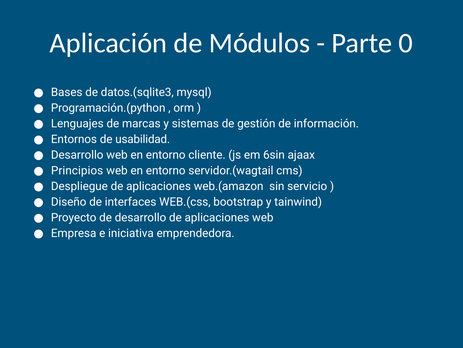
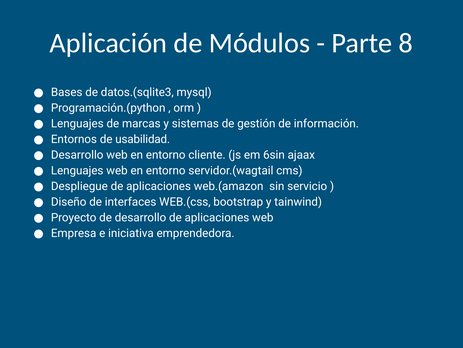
0: 0 -> 8
Principios at (77, 170): Principios -> Lenguajes
